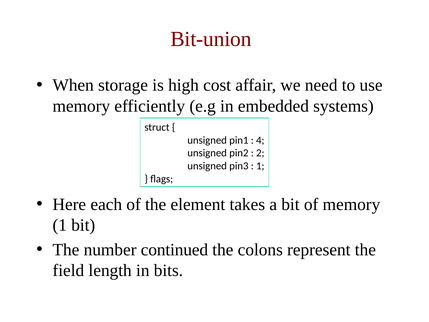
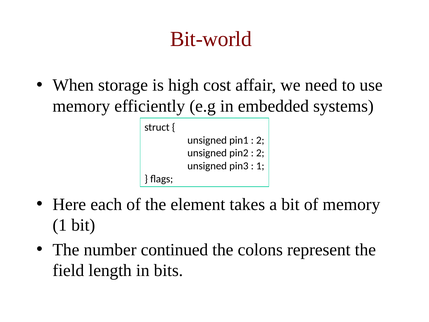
Bit-union: Bit-union -> Bit-world
4 at (260, 140): 4 -> 2
